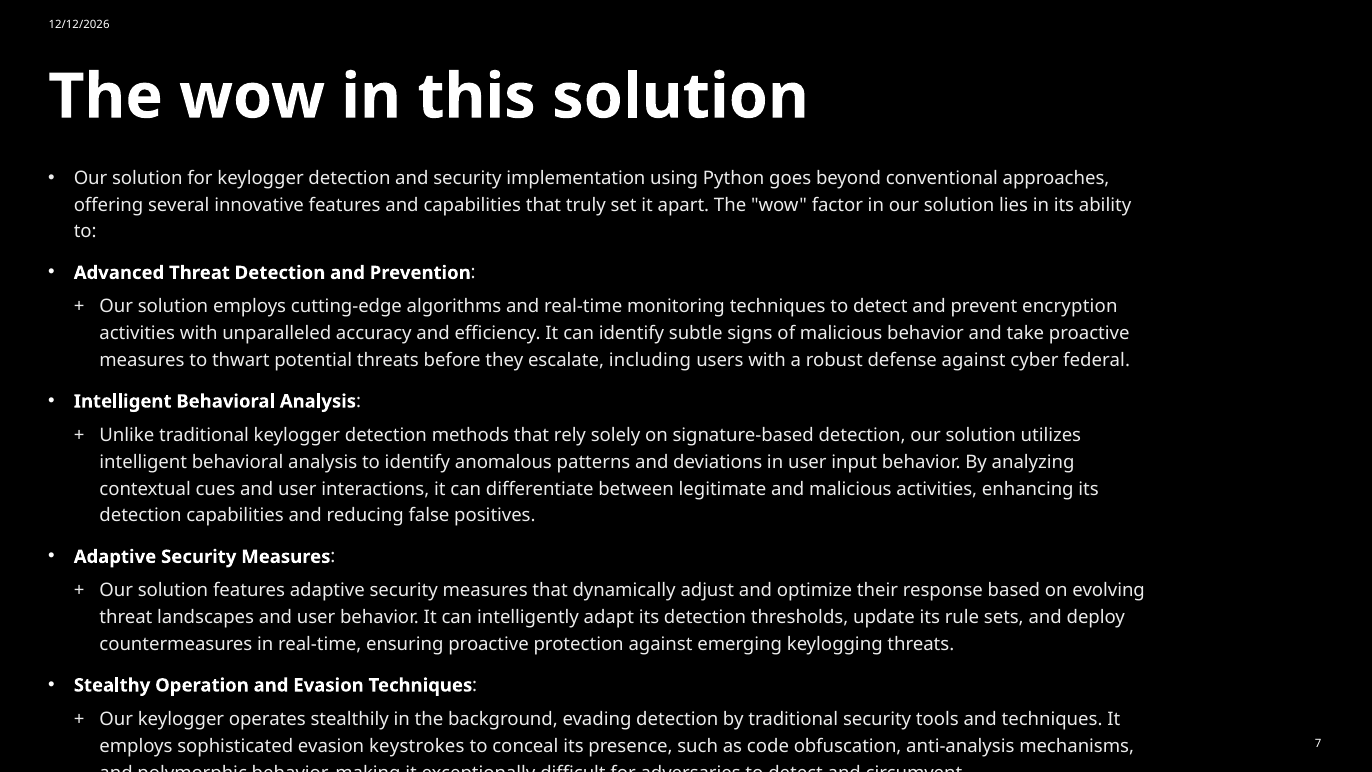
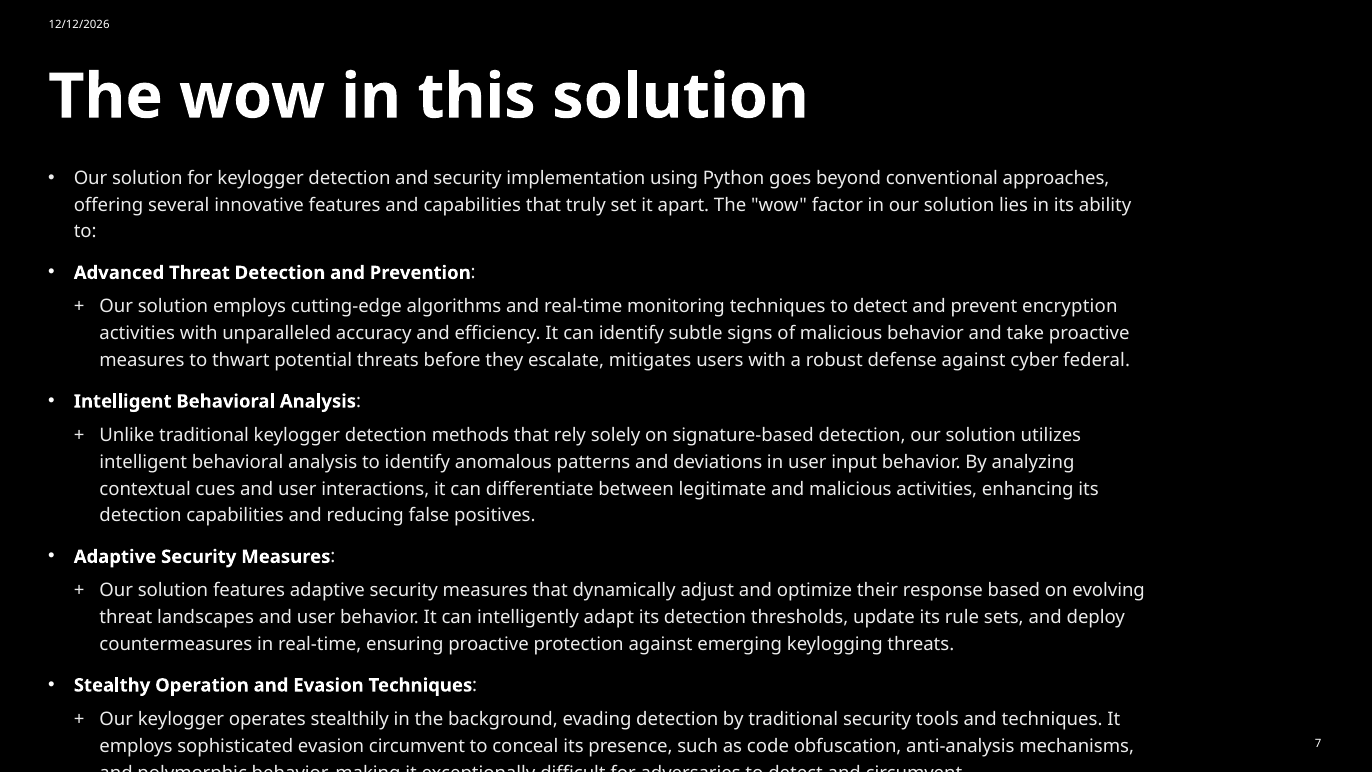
including: including -> mitigates
evasion keystrokes: keystrokes -> circumvent
